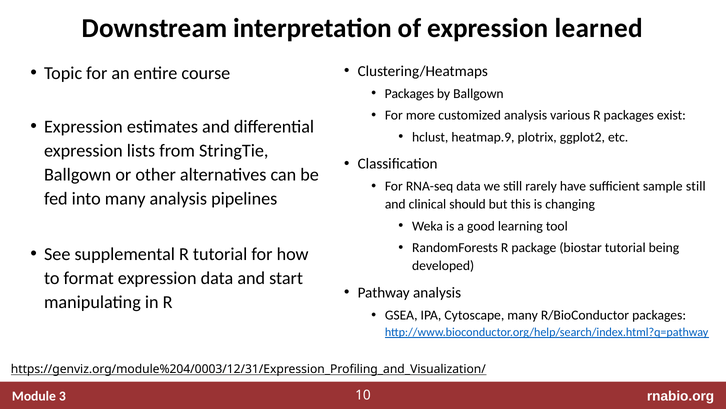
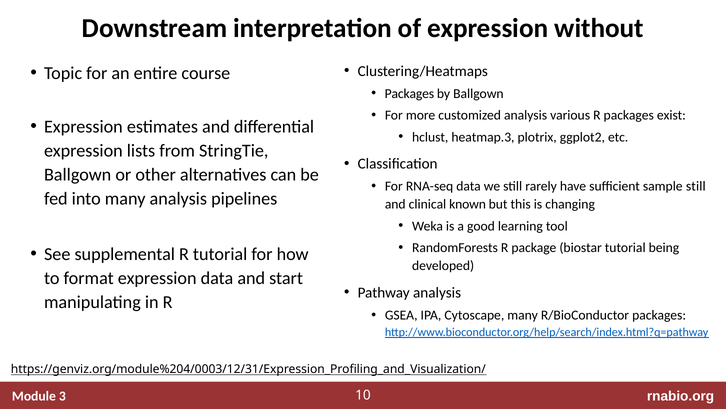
learned: learned -> without
heatmap.9: heatmap.9 -> heatmap.3
should: should -> known
